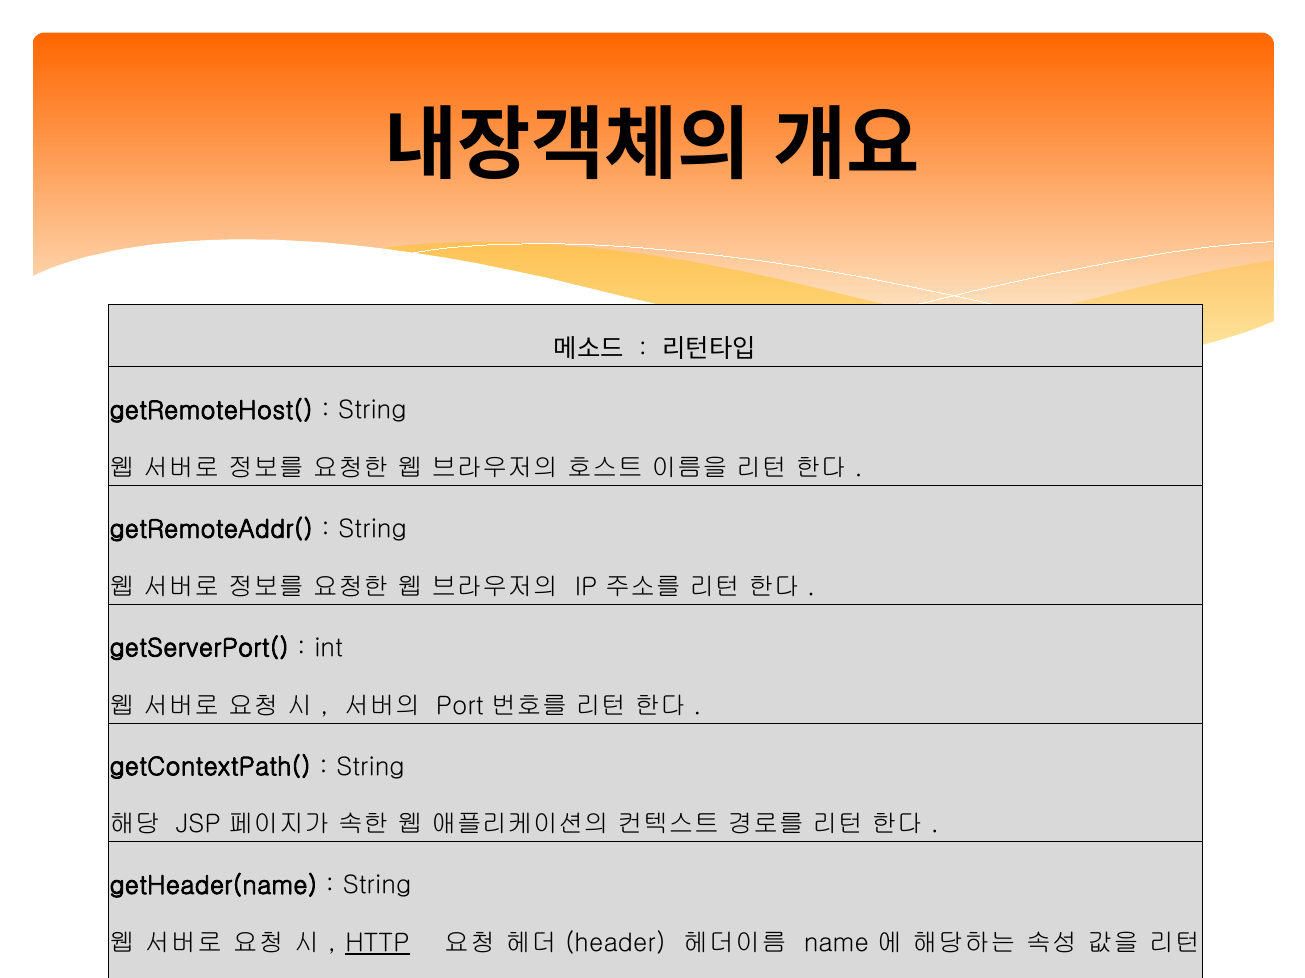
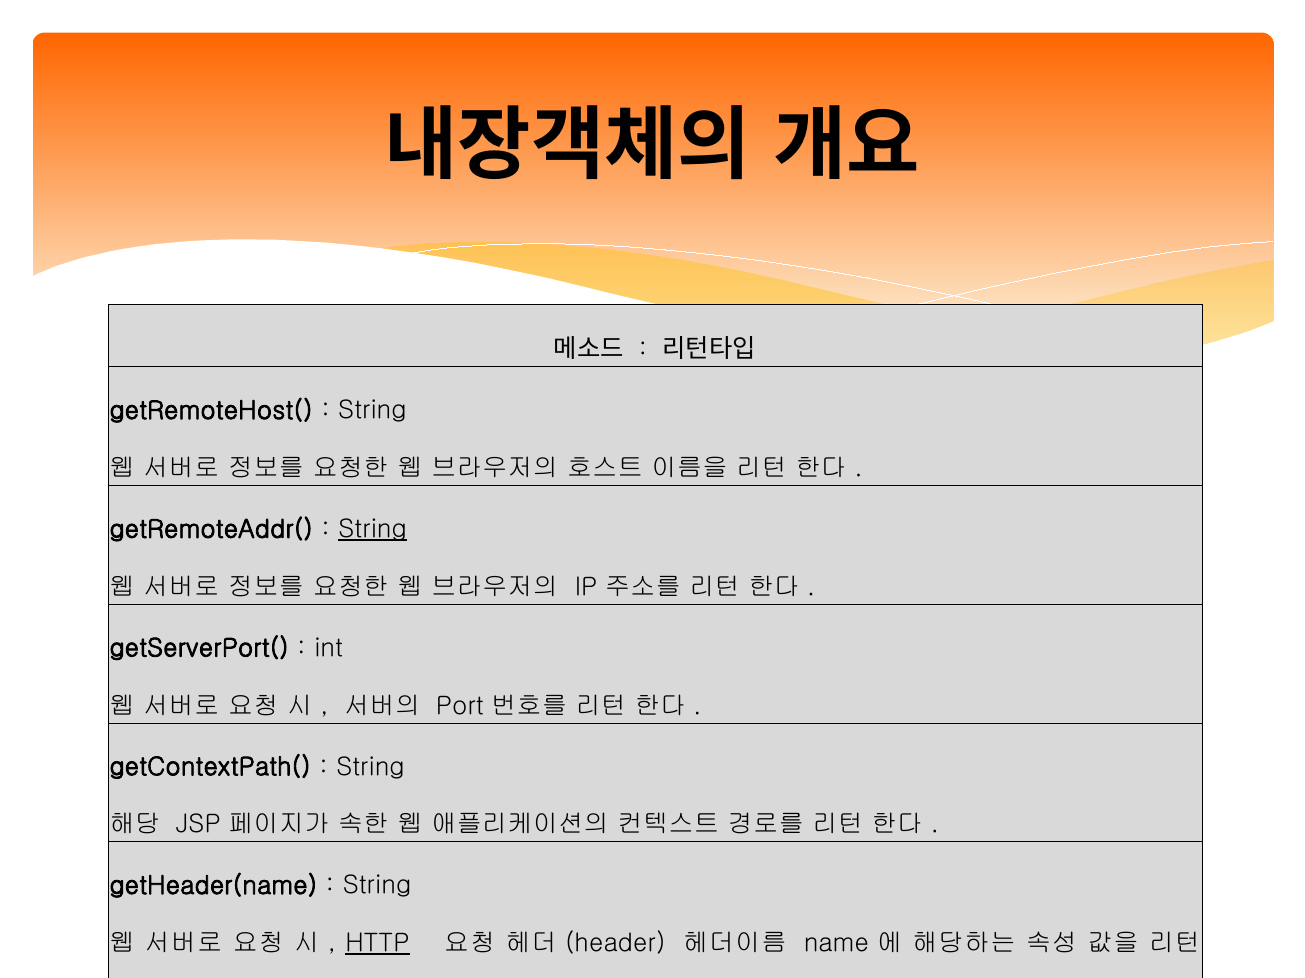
String at (373, 530) underline: none -> present
